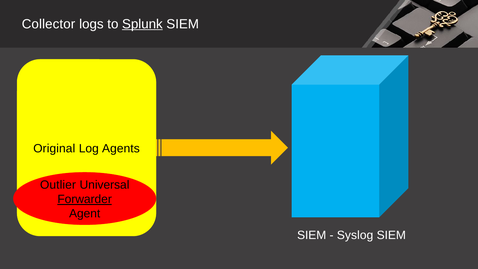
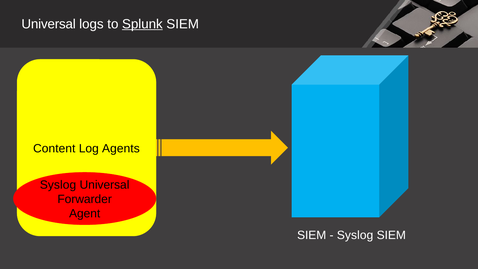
Collector at (48, 24): Collector -> Universal
Original: Original -> Content
Outlier at (58, 185): Outlier -> Syslog
Forwarder underline: present -> none
